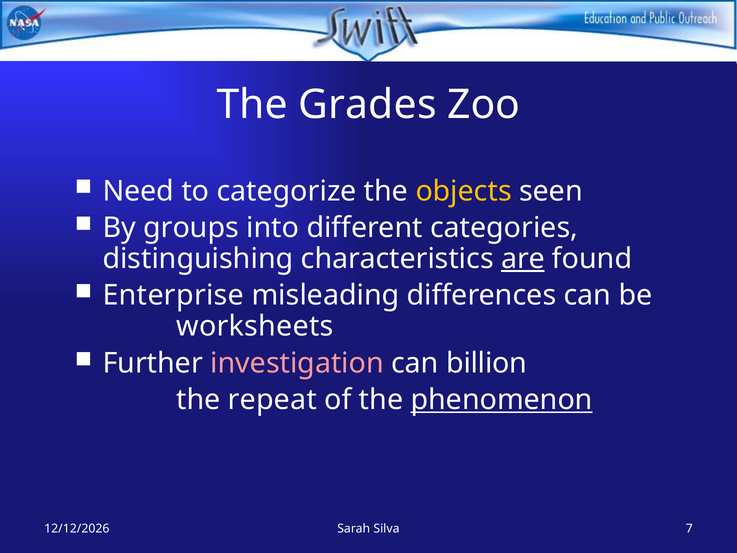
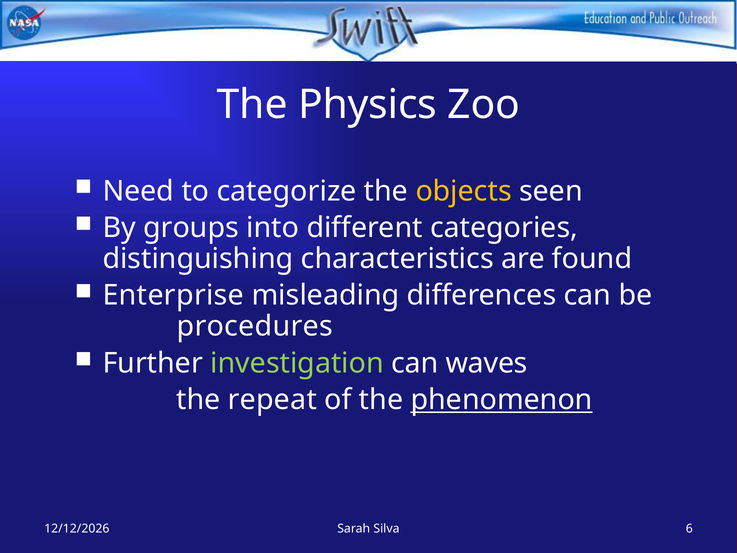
Grades: Grades -> Physics
are underline: present -> none
worksheets: worksheets -> procedures
investigation colour: pink -> light green
billion: billion -> waves
7: 7 -> 6
